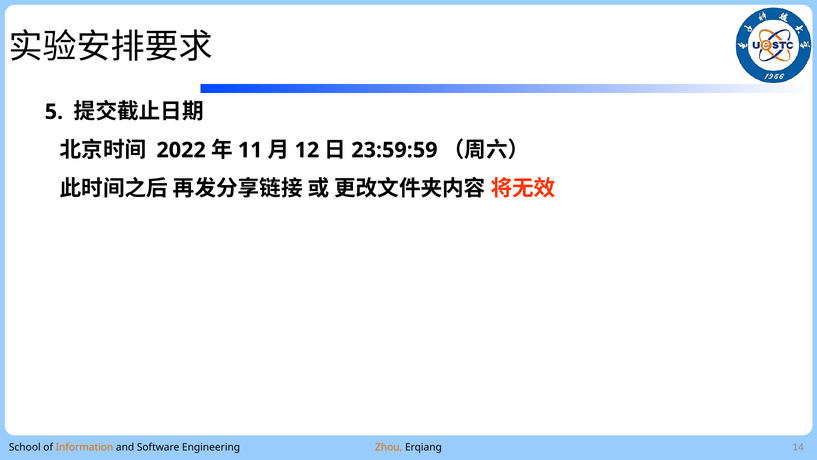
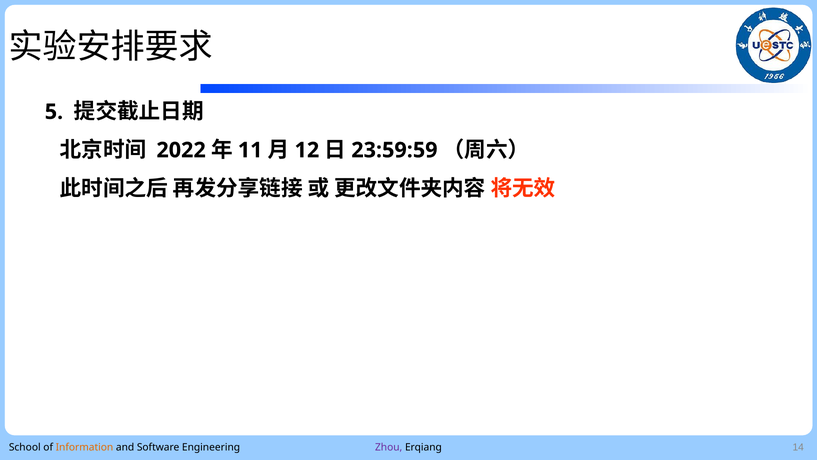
Zhou colour: orange -> purple
